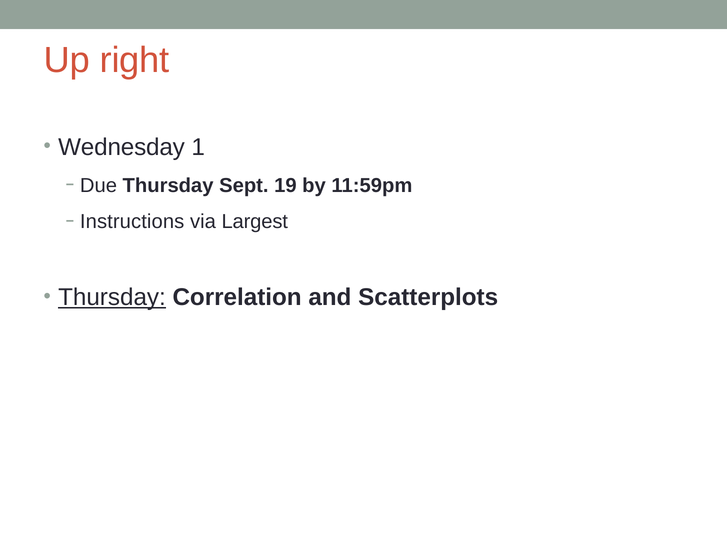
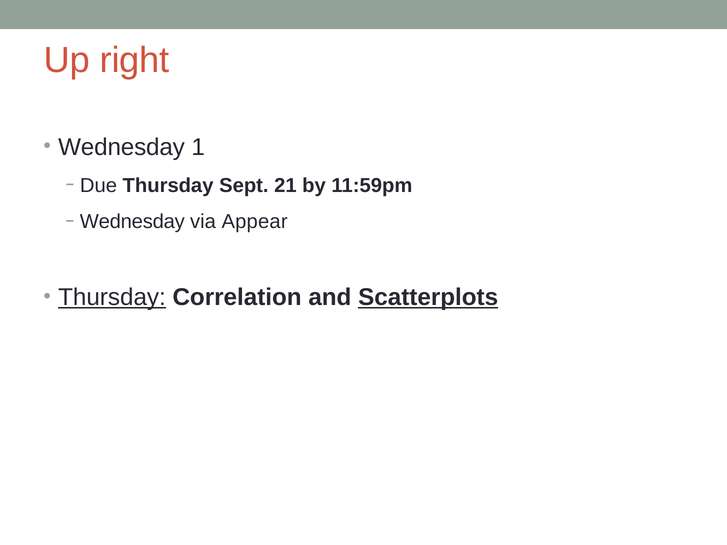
19: 19 -> 21
Instructions at (132, 222): Instructions -> Wednesday
Largest: Largest -> Appear
Scatterplots underline: none -> present
